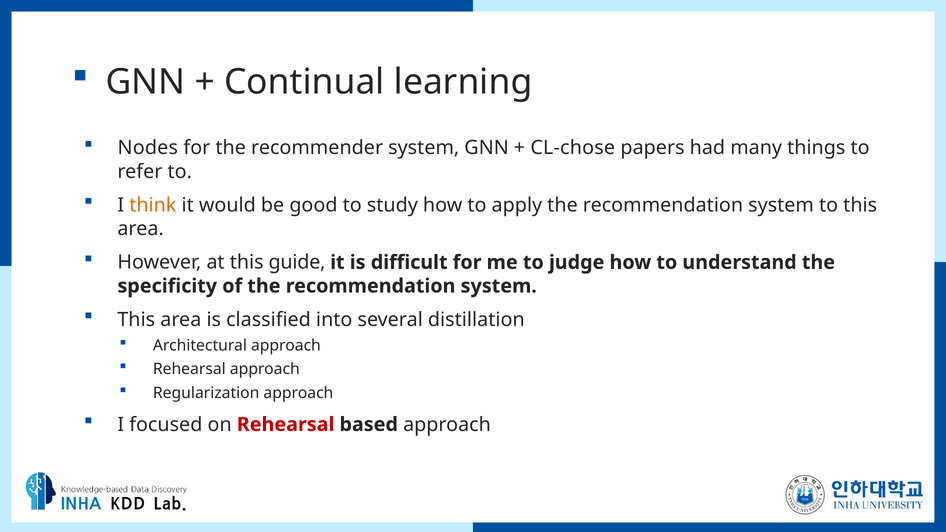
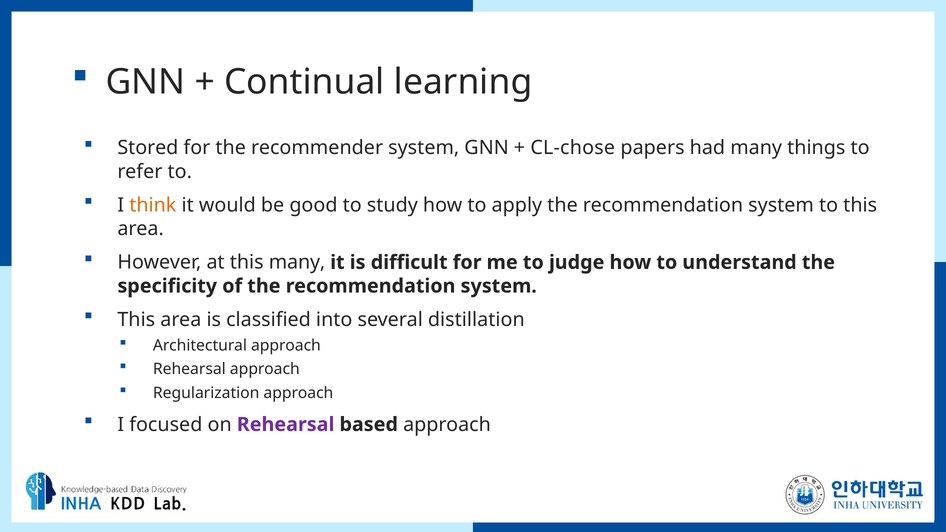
Nodes: Nodes -> Stored
this guide: guide -> many
Rehearsal at (286, 425) colour: red -> purple
